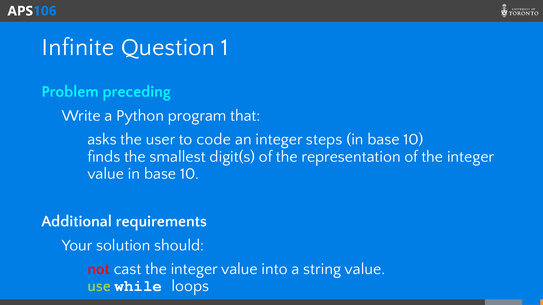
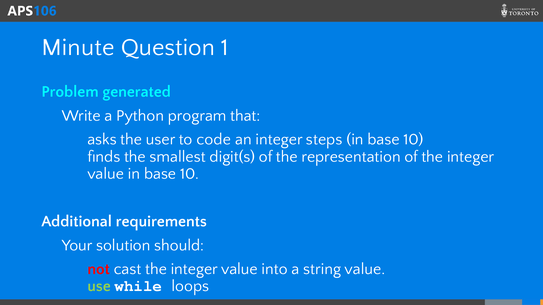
Infinite: Infinite -> Minute
preceding: preceding -> generated
